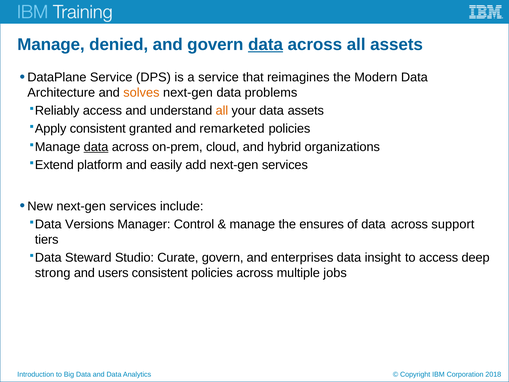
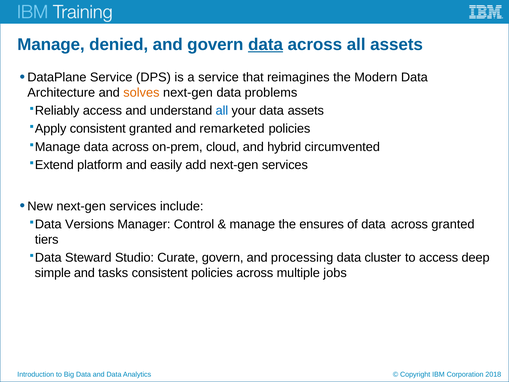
all at (222, 111) colour: orange -> blue
data at (96, 147) underline: present -> none
organizations: organizations -> circumvented
across support: support -> granted
enterprises: enterprises -> processing
insight: insight -> cluster
strong: strong -> simple
users: users -> tasks
